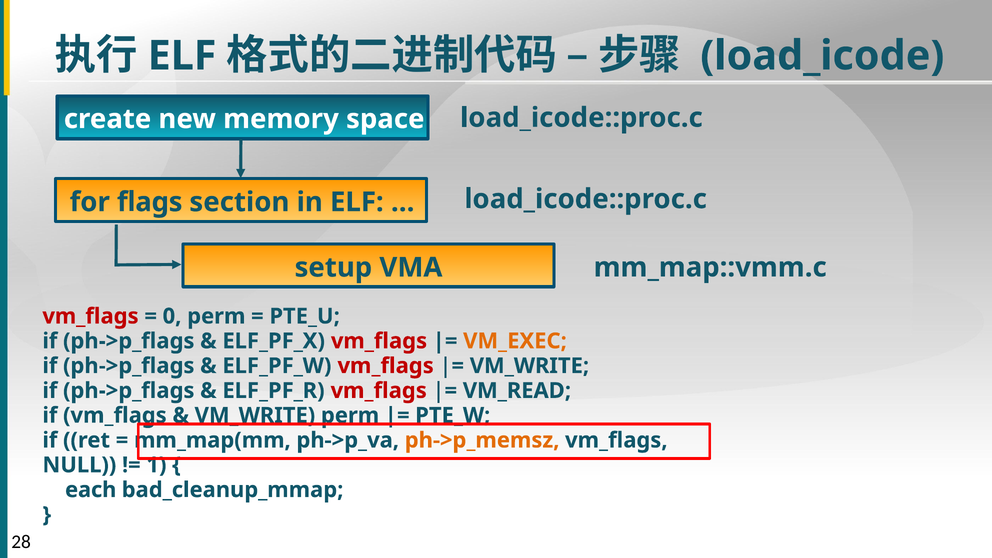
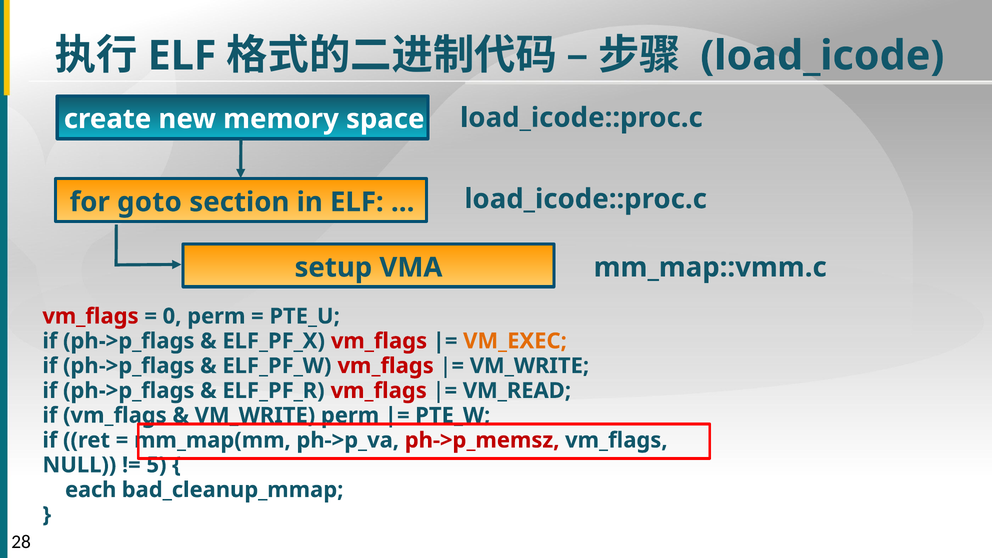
flags: flags -> goto
ph->p_memsz colour: orange -> red
1: 1 -> 5
